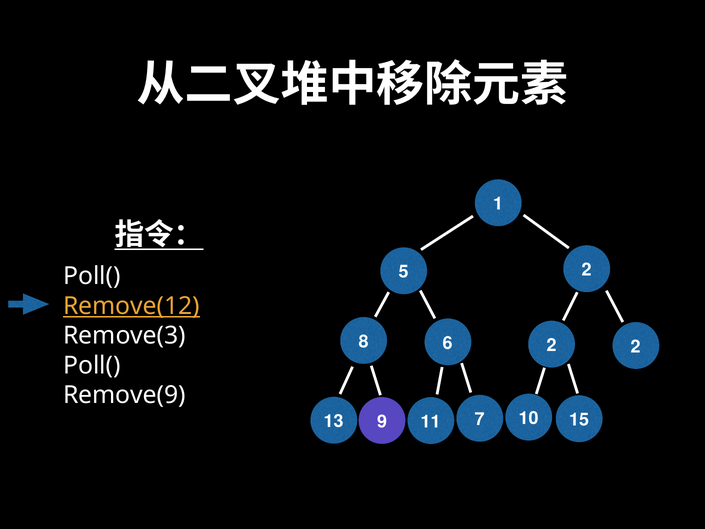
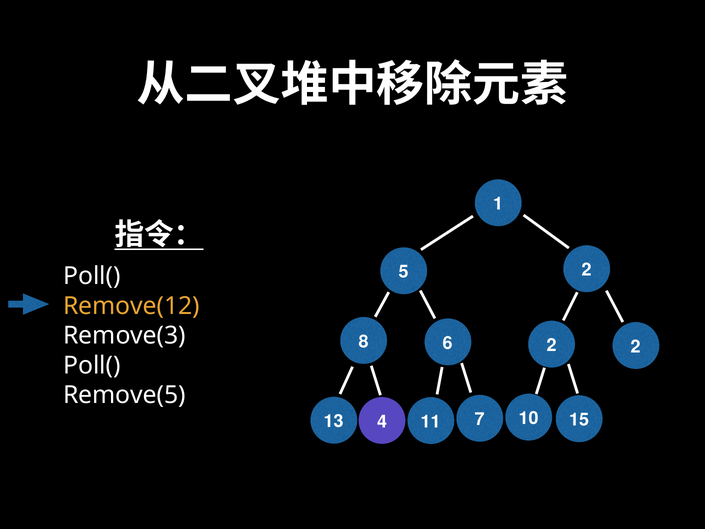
Remove(12 underline: present -> none
Remove(9: Remove(9 -> Remove(5
9: 9 -> 4
